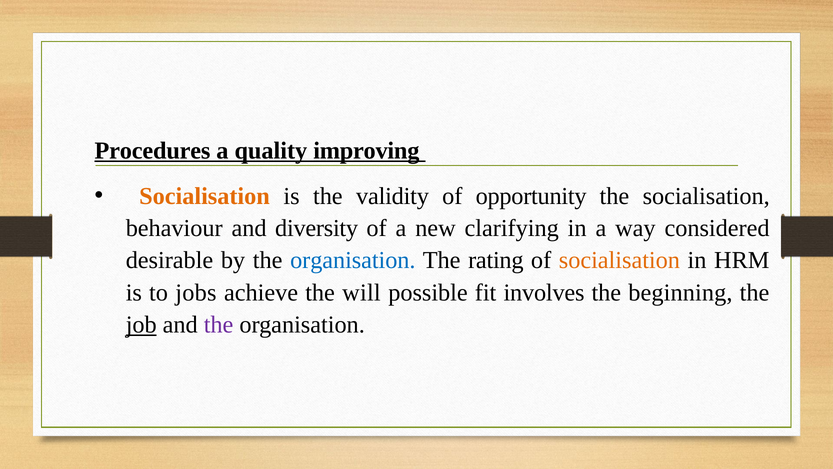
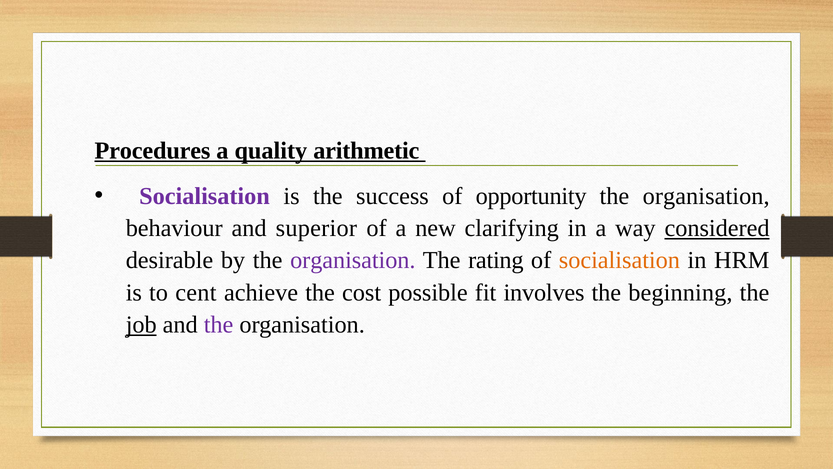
improving: improving -> arithmetic
Socialisation at (205, 196) colour: orange -> purple
validity: validity -> success
socialisation at (706, 196): socialisation -> organisation
diversity: diversity -> superior
considered underline: none -> present
organisation at (353, 260) colour: blue -> purple
jobs: jobs -> cent
will: will -> cost
